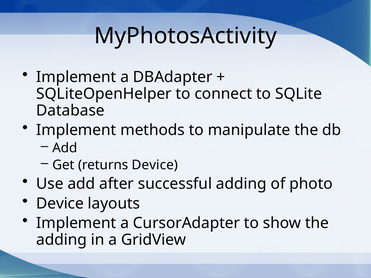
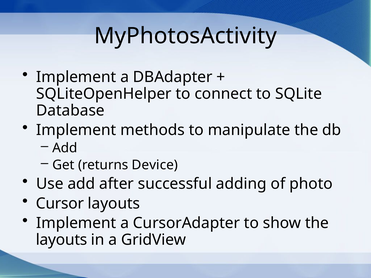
Device at (60, 204): Device -> Cursor
adding at (62, 240): adding -> layouts
